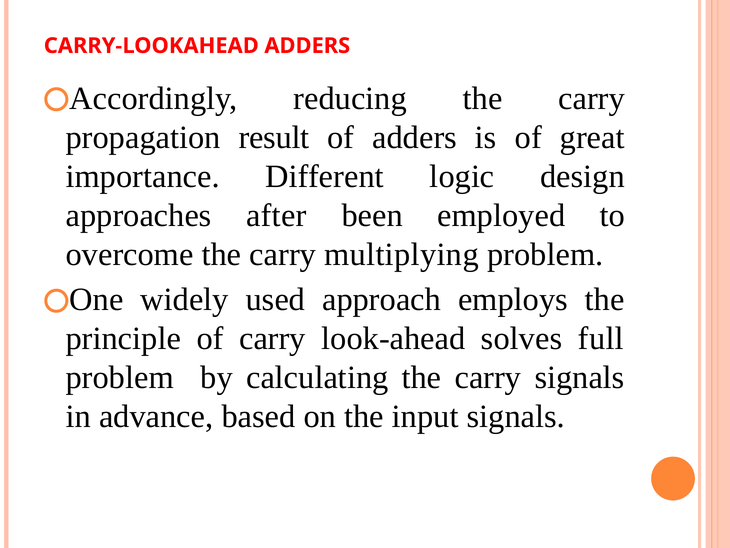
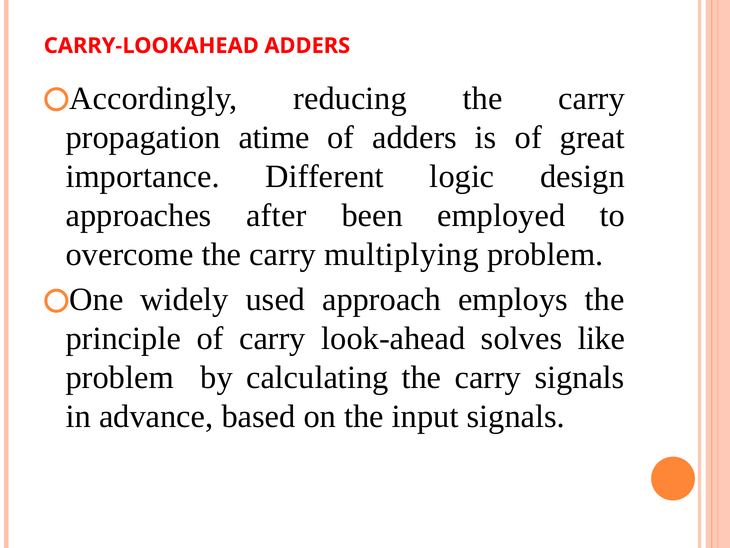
result: result -> atime
full: full -> like
